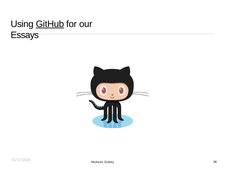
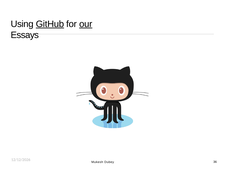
our underline: none -> present
